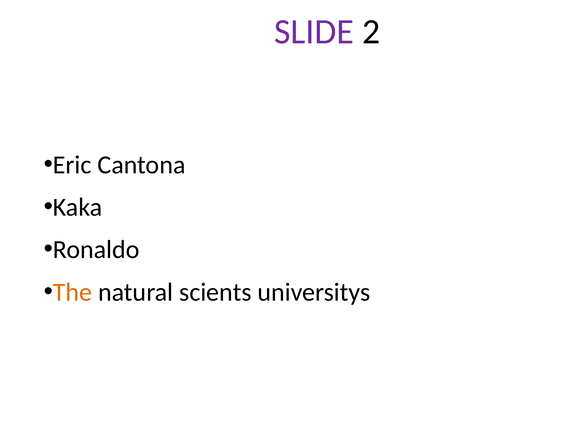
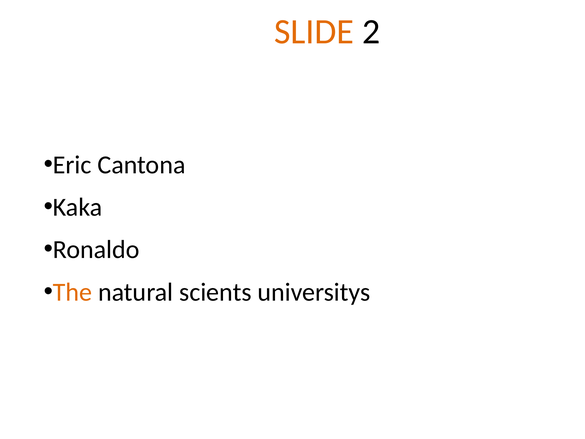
SLIDE colour: purple -> orange
